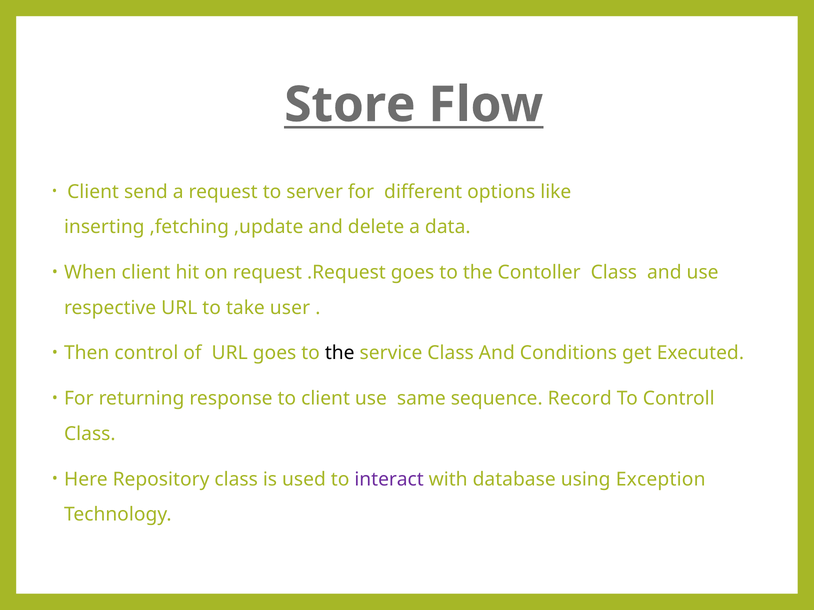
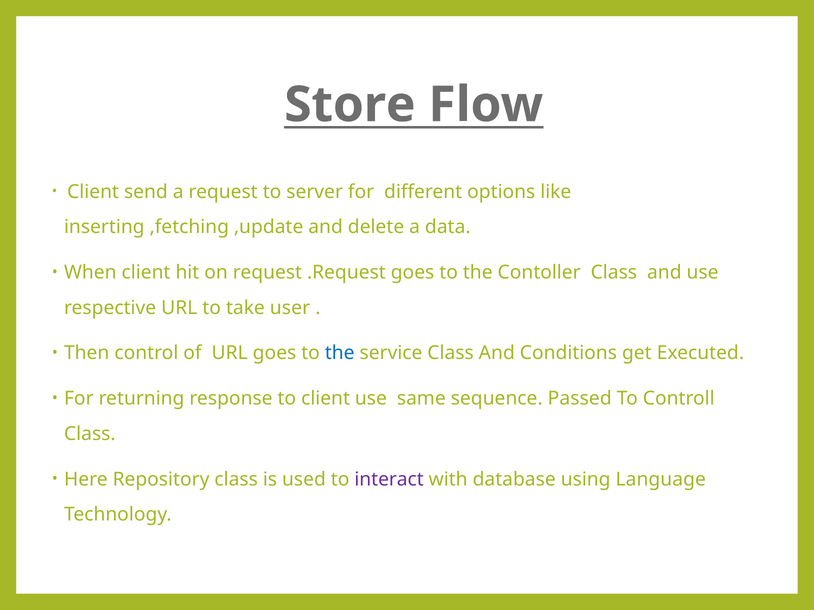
the at (340, 353) colour: black -> blue
Record: Record -> Passed
Exception: Exception -> Language
